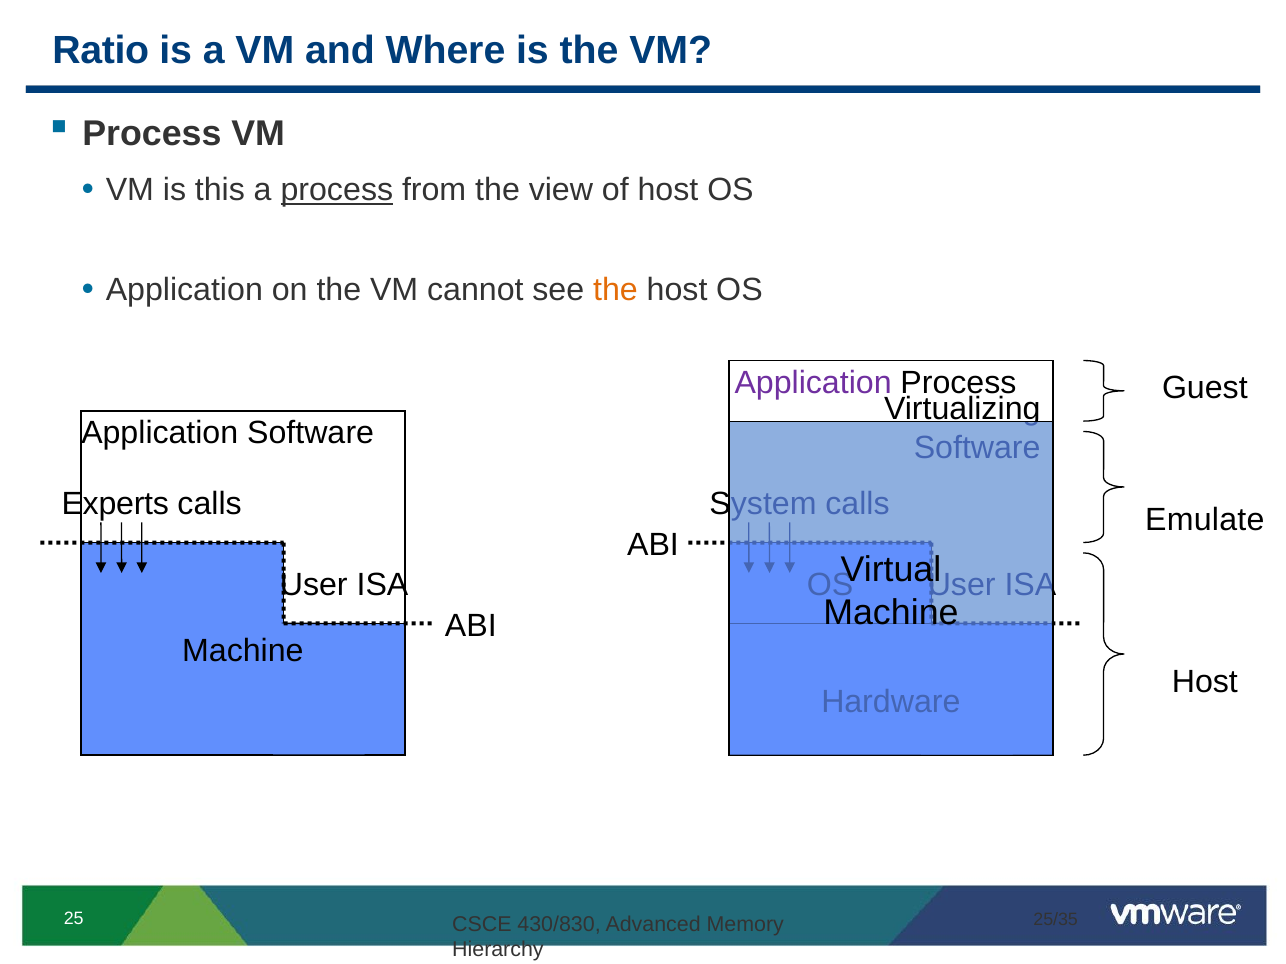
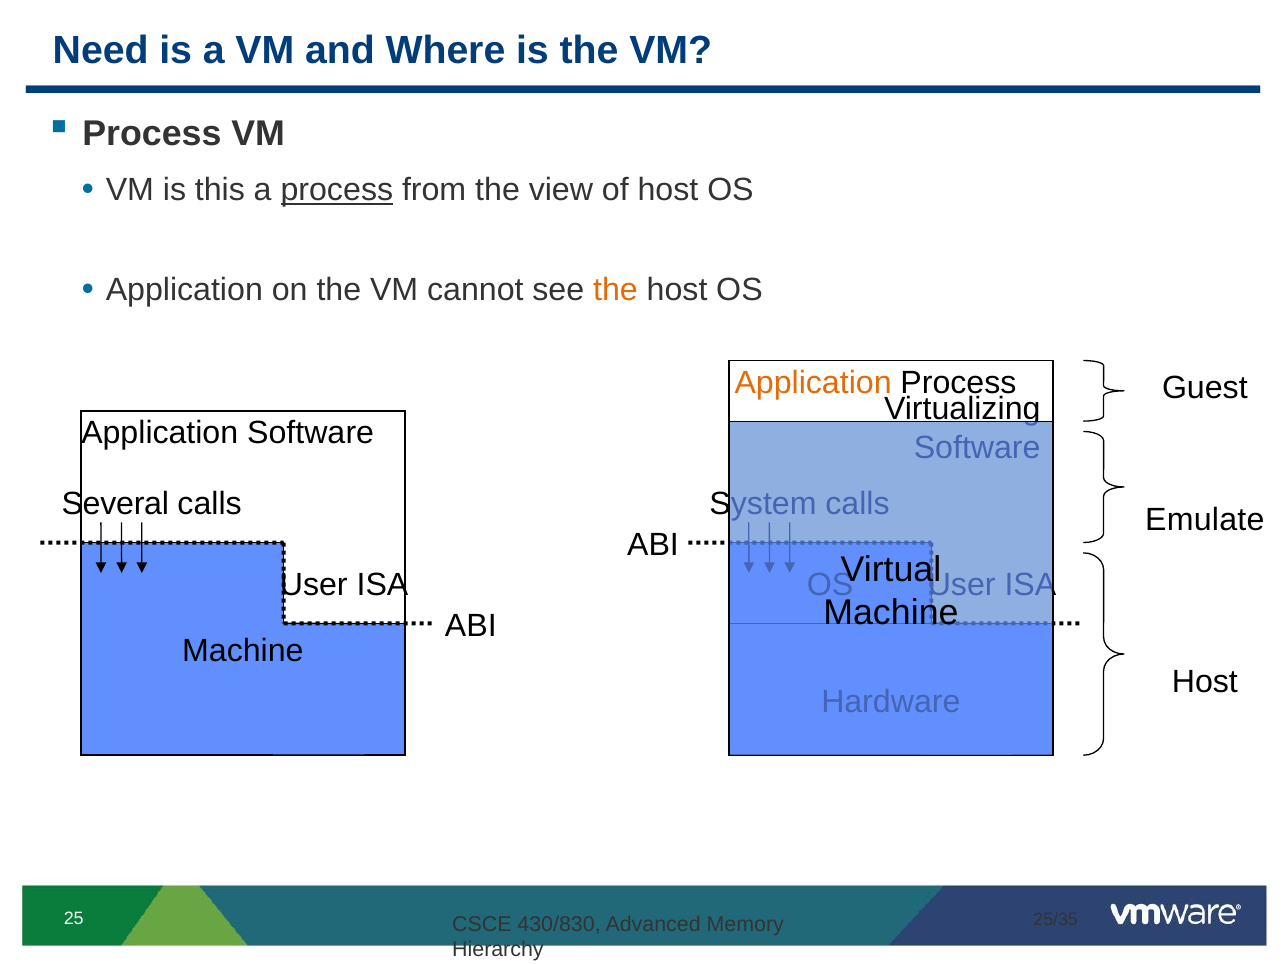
Ratio: Ratio -> Need
Application at (813, 383) colour: purple -> orange
Experts: Experts -> Several
